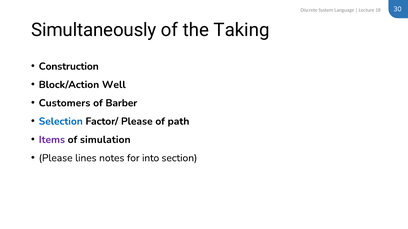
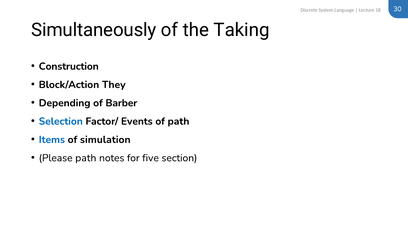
Well: Well -> They
Customers: Customers -> Depending
Factor/ Please: Please -> Events
Items colour: purple -> blue
Please lines: lines -> path
into: into -> five
